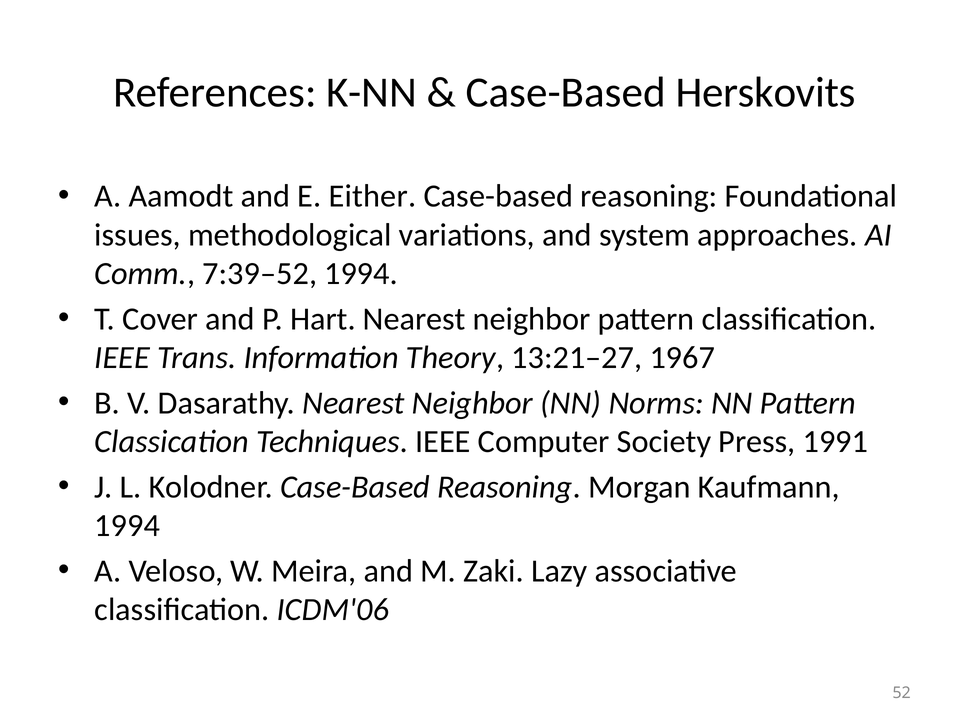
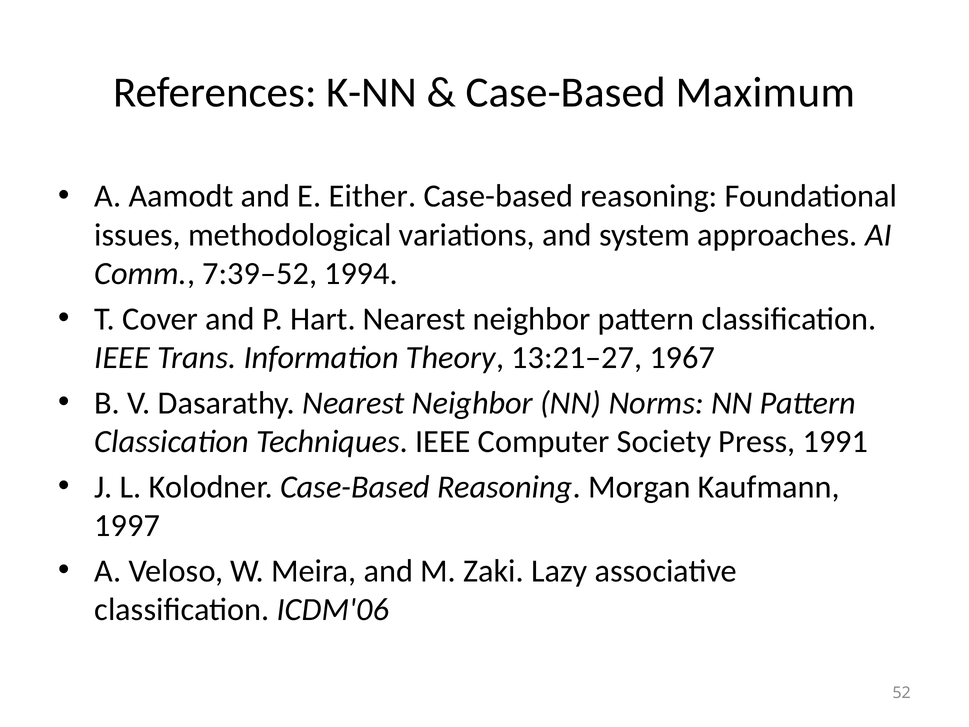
Herskovits: Herskovits -> Maximum
1994 at (127, 525): 1994 -> 1997
